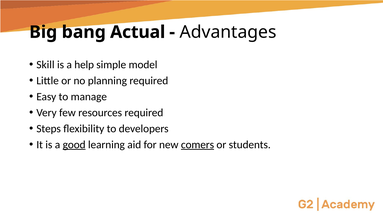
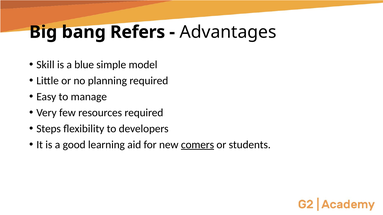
Actual: Actual -> Refers
help: help -> blue
good underline: present -> none
